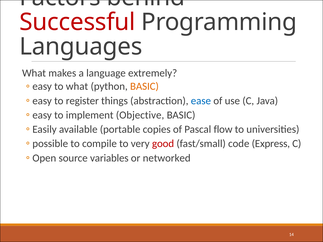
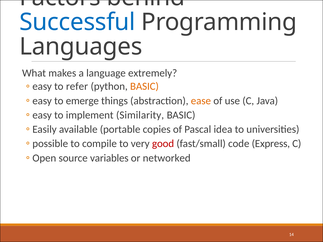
Successful colour: red -> blue
to what: what -> refer
register: register -> emerge
ease colour: blue -> orange
Objective: Objective -> Similarity
flow: flow -> idea
